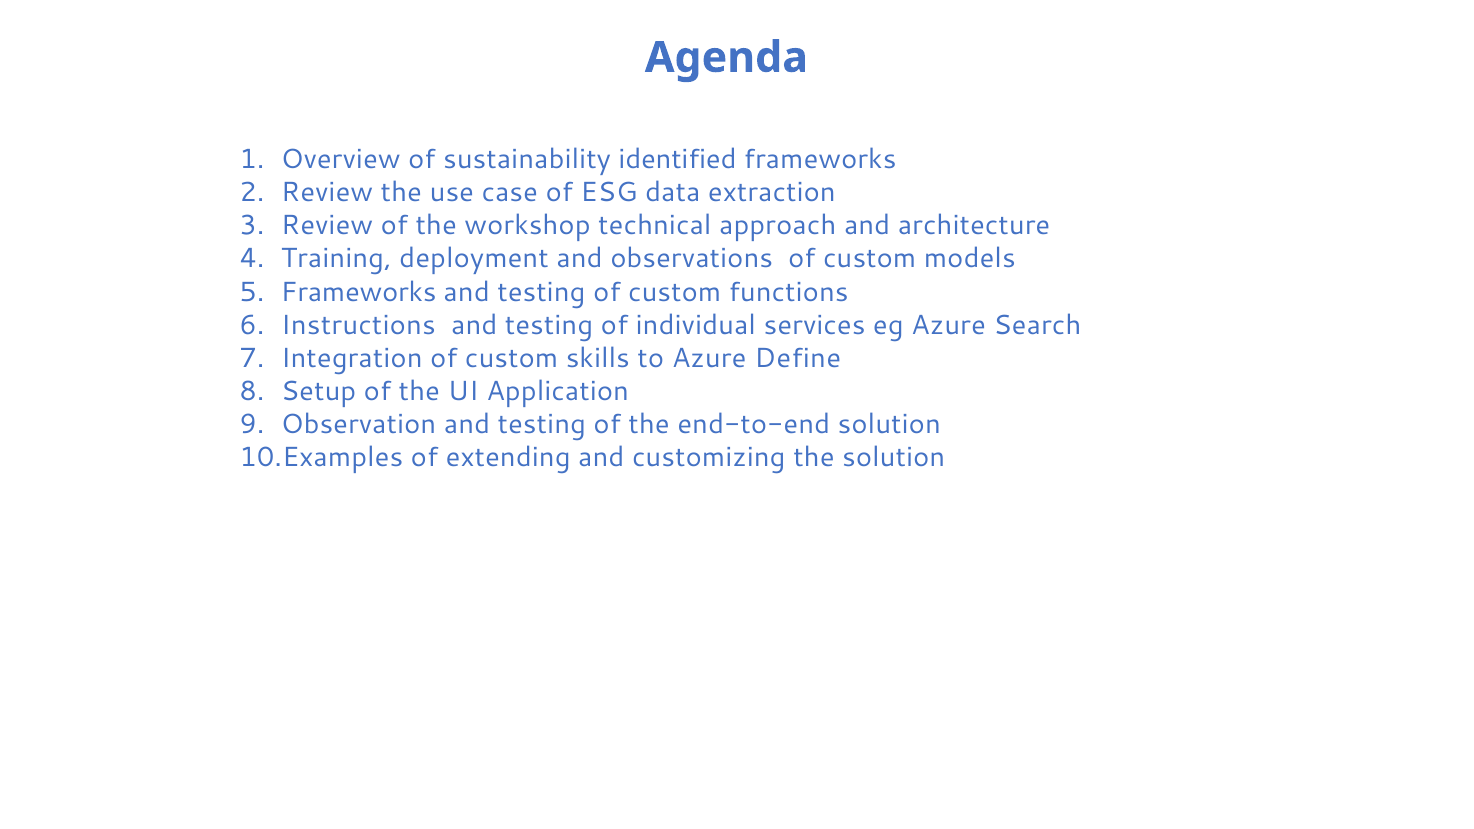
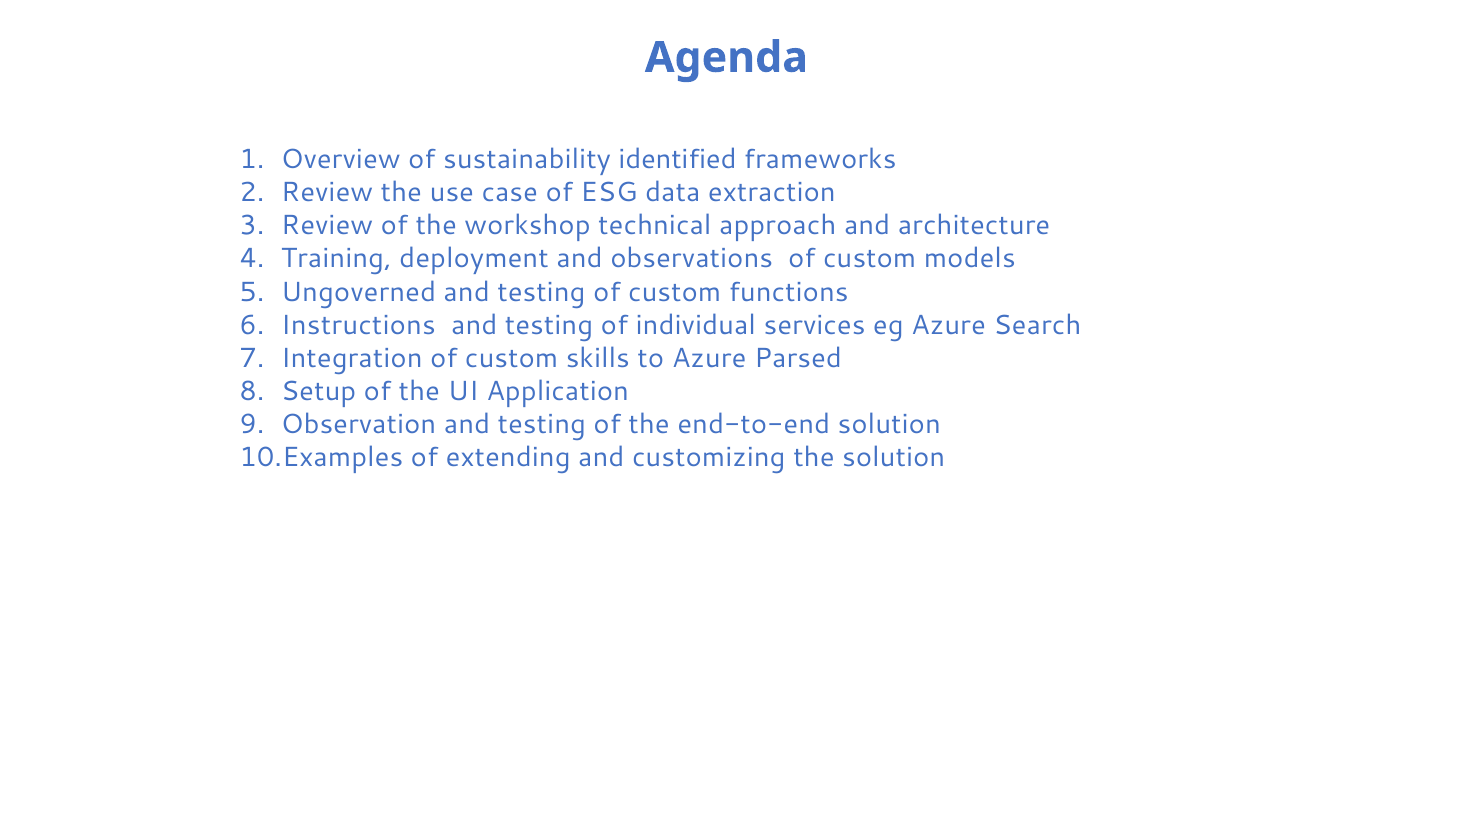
Frameworks at (359, 292): Frameworks -> Ungoverned
Define: Define -> Parsed
